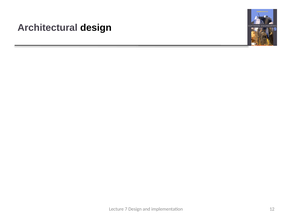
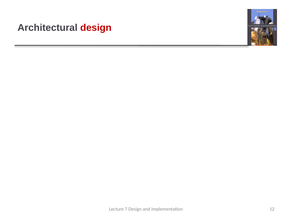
design at (96, 28) colour: black -> red
